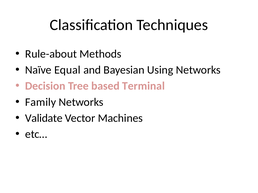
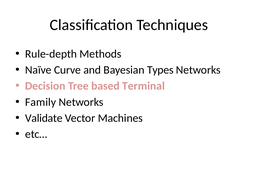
Rule-about: Rule-about -> Rule-depth
Equal: Equal -> Curve
Using: Using -> Types
